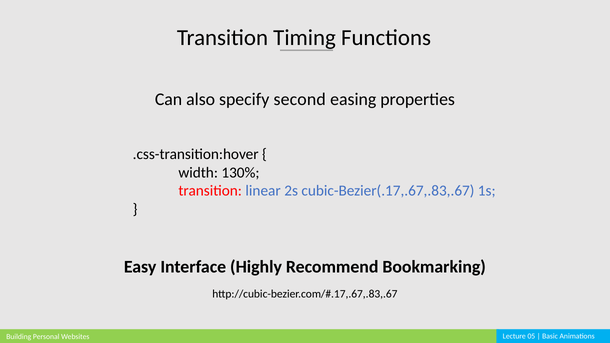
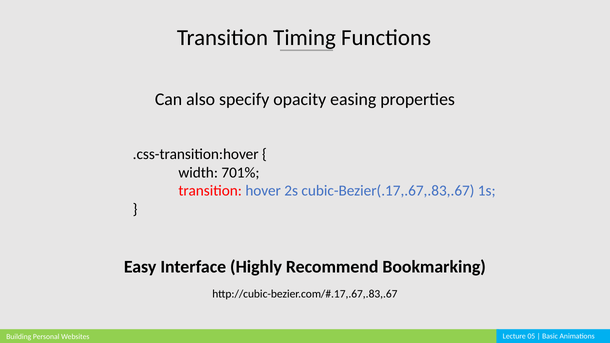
second: second -> opacity
130%: 130% -> 701%
linear: linear -> hover
